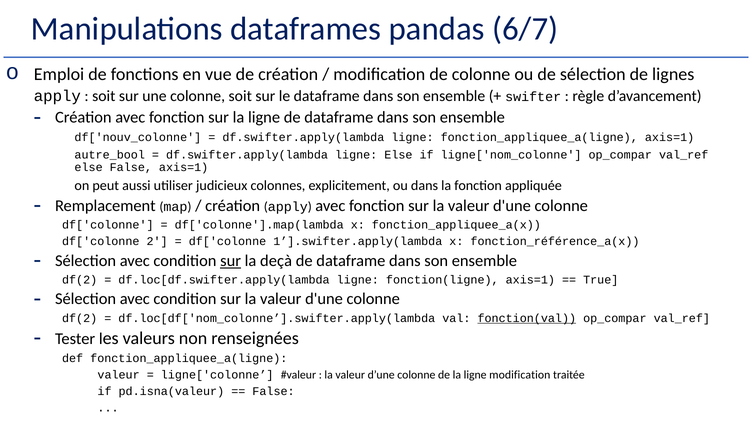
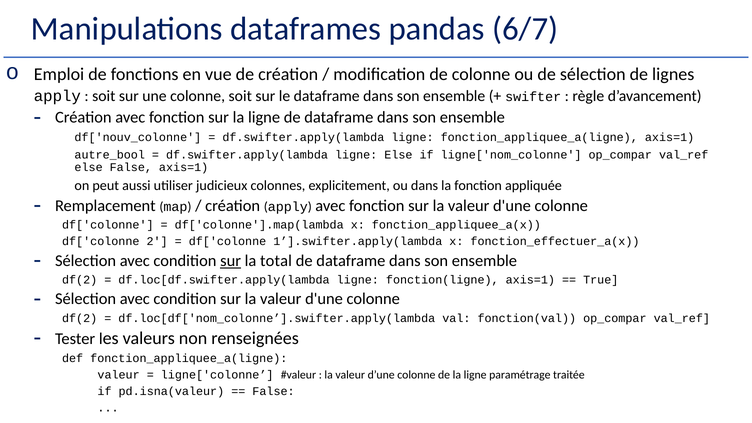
fonction_référence_a(x: fonction_référence_a(x -> fonction_effectuer_a(x
deçà: deçà -> total
fonction(val underline: present -> none
ligne modification: modification -> paramétrage
